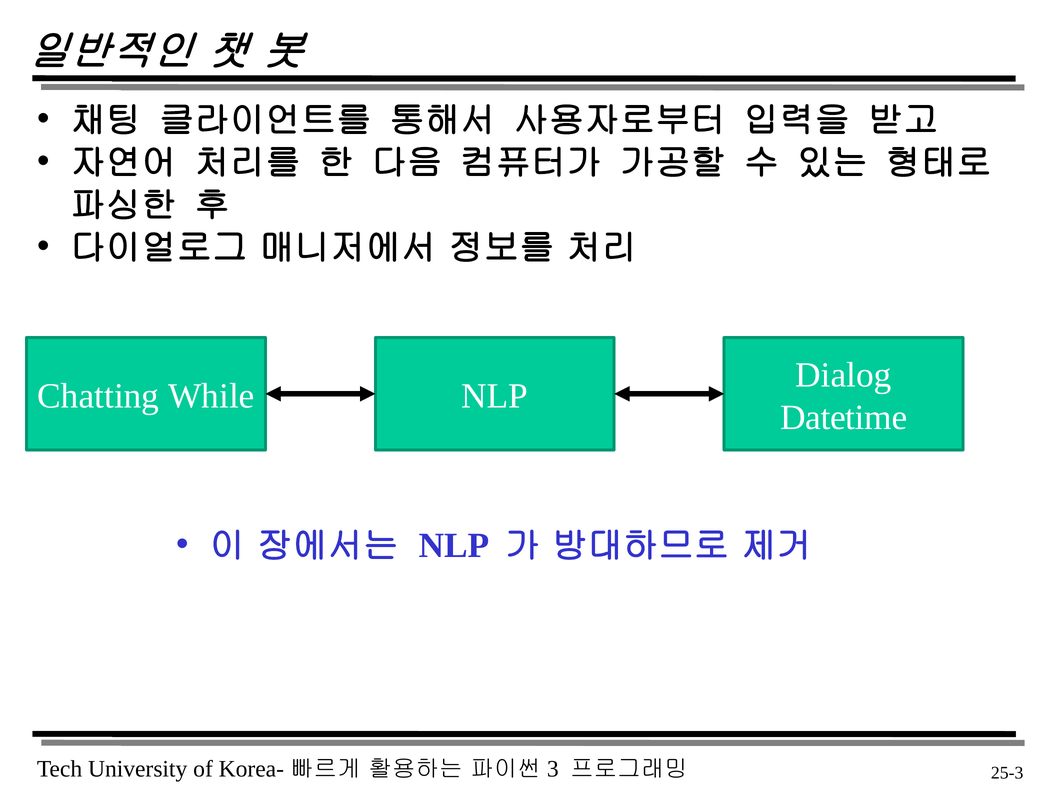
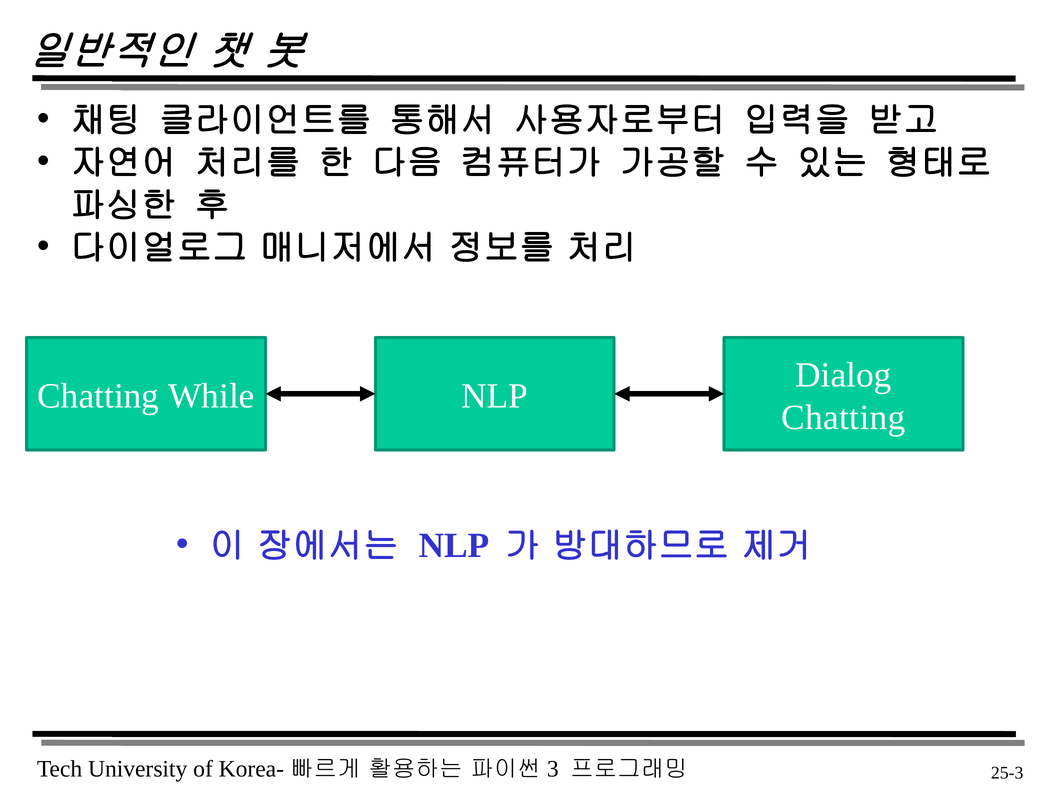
Datetime at (844, 418): Datetime -> Chatting
